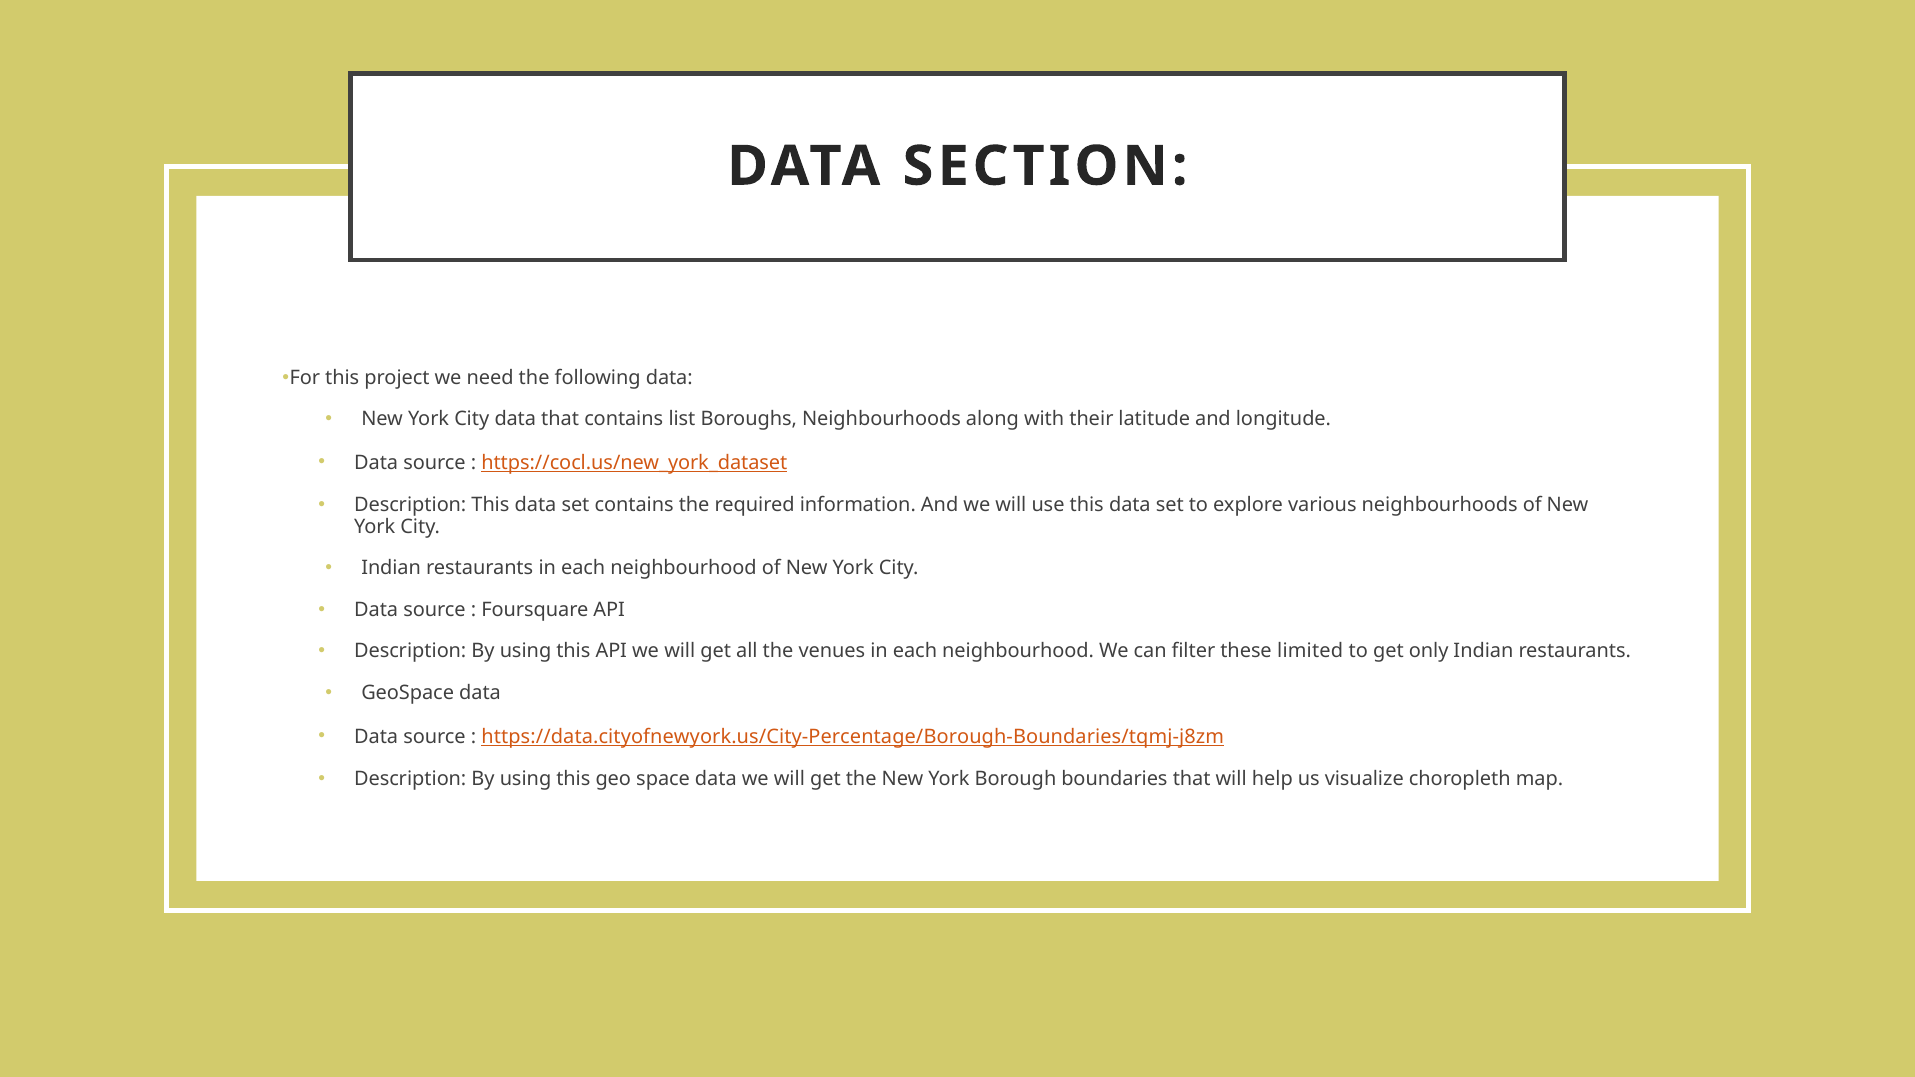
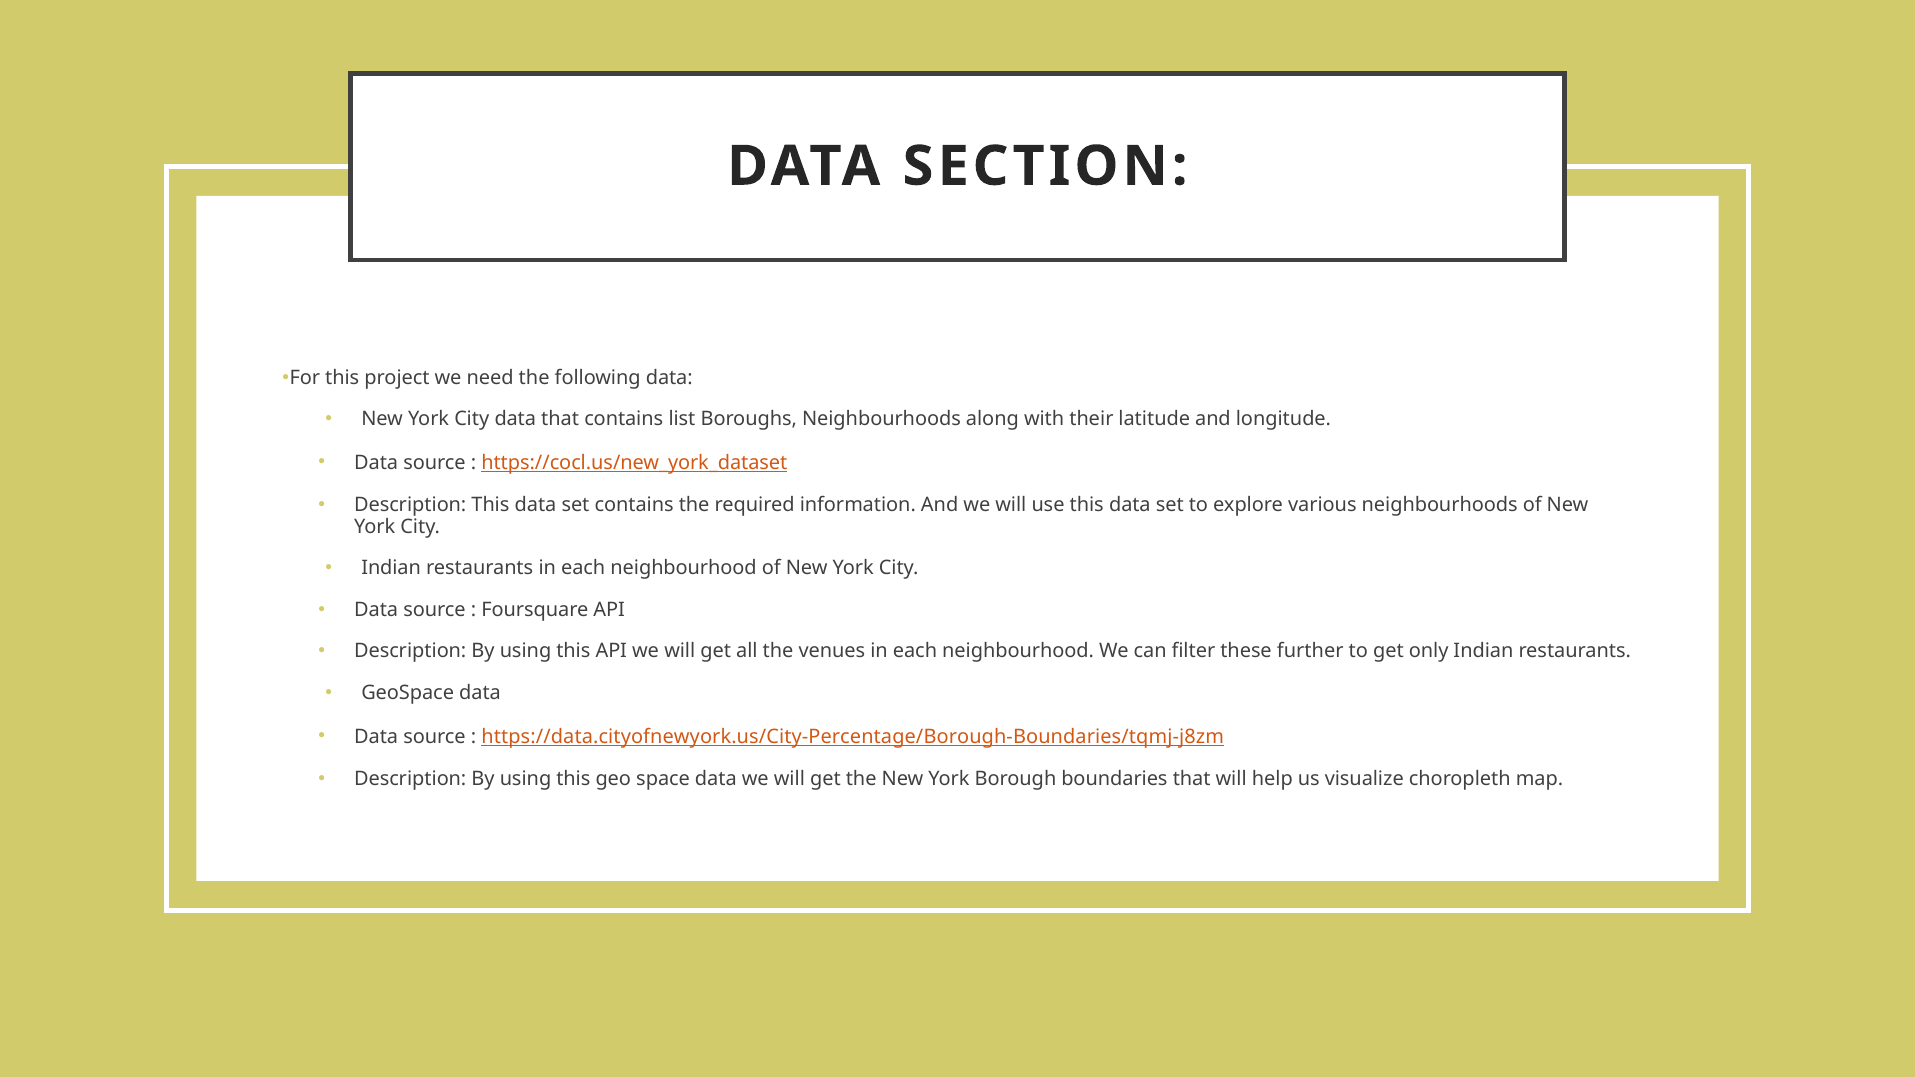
limited: limited -> further
